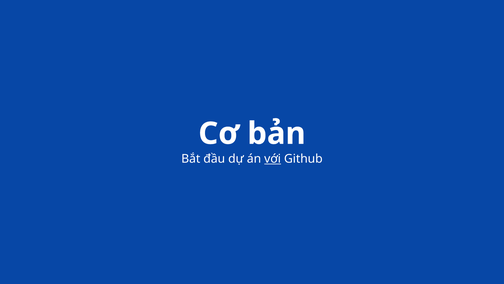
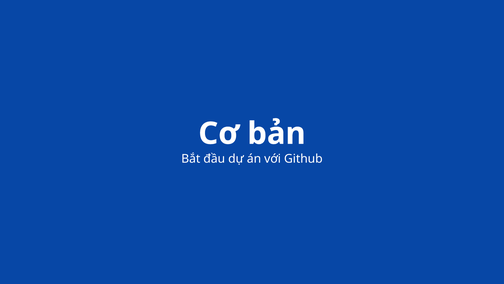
với underline: present -> none
